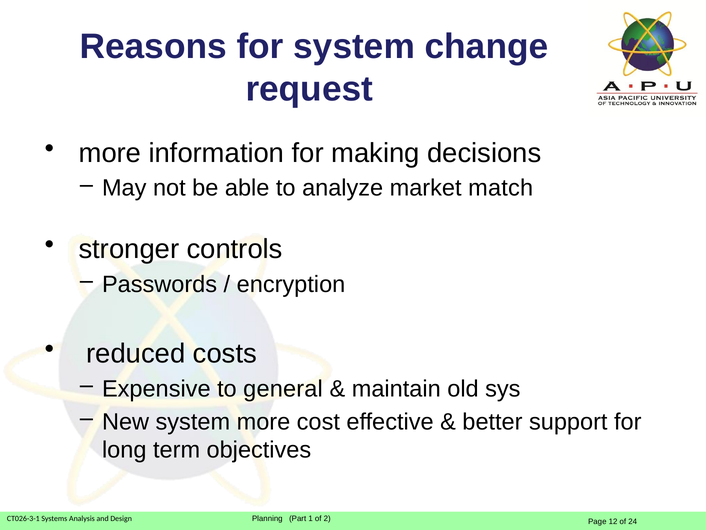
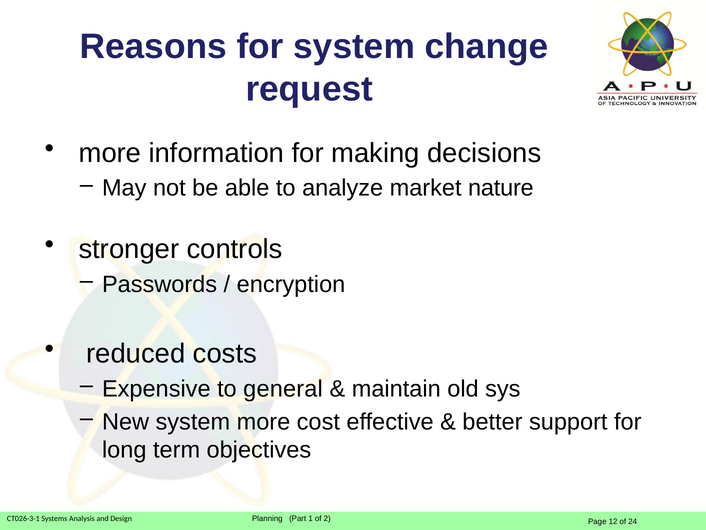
match: match -> nature
